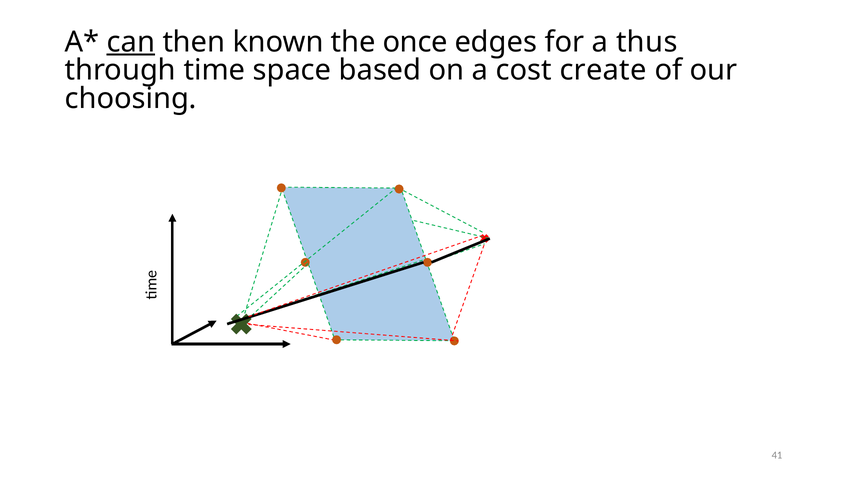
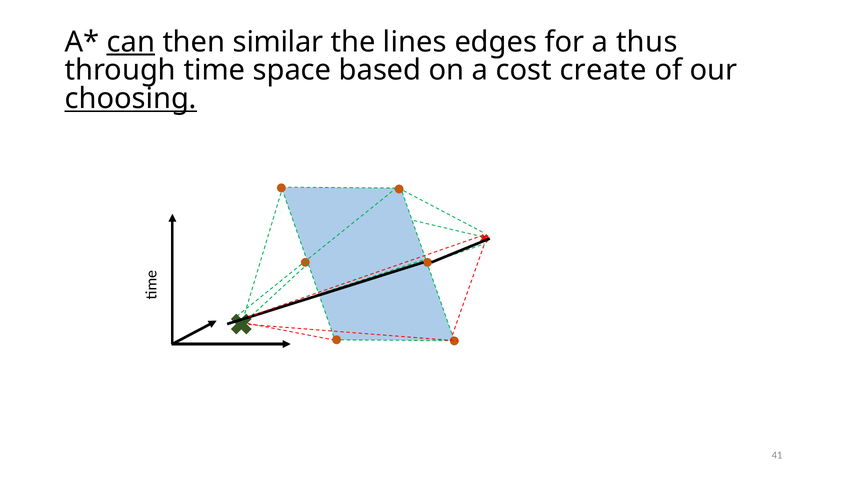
known: known -> similar
once: once -> lines
choosing underline: none -> present
